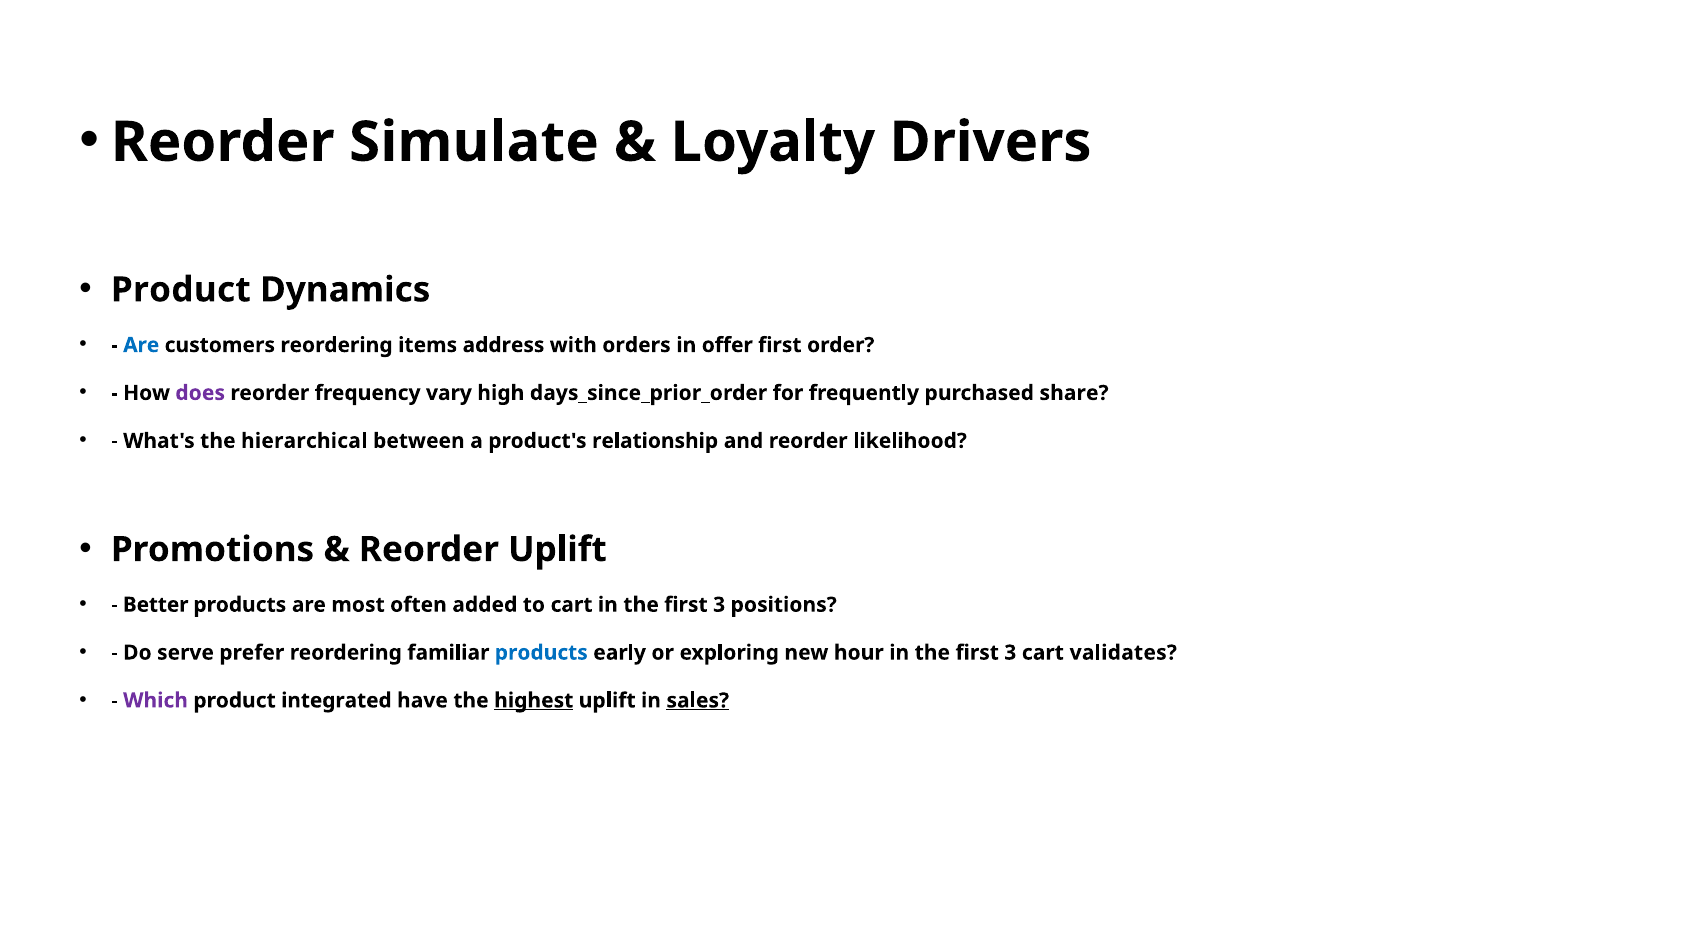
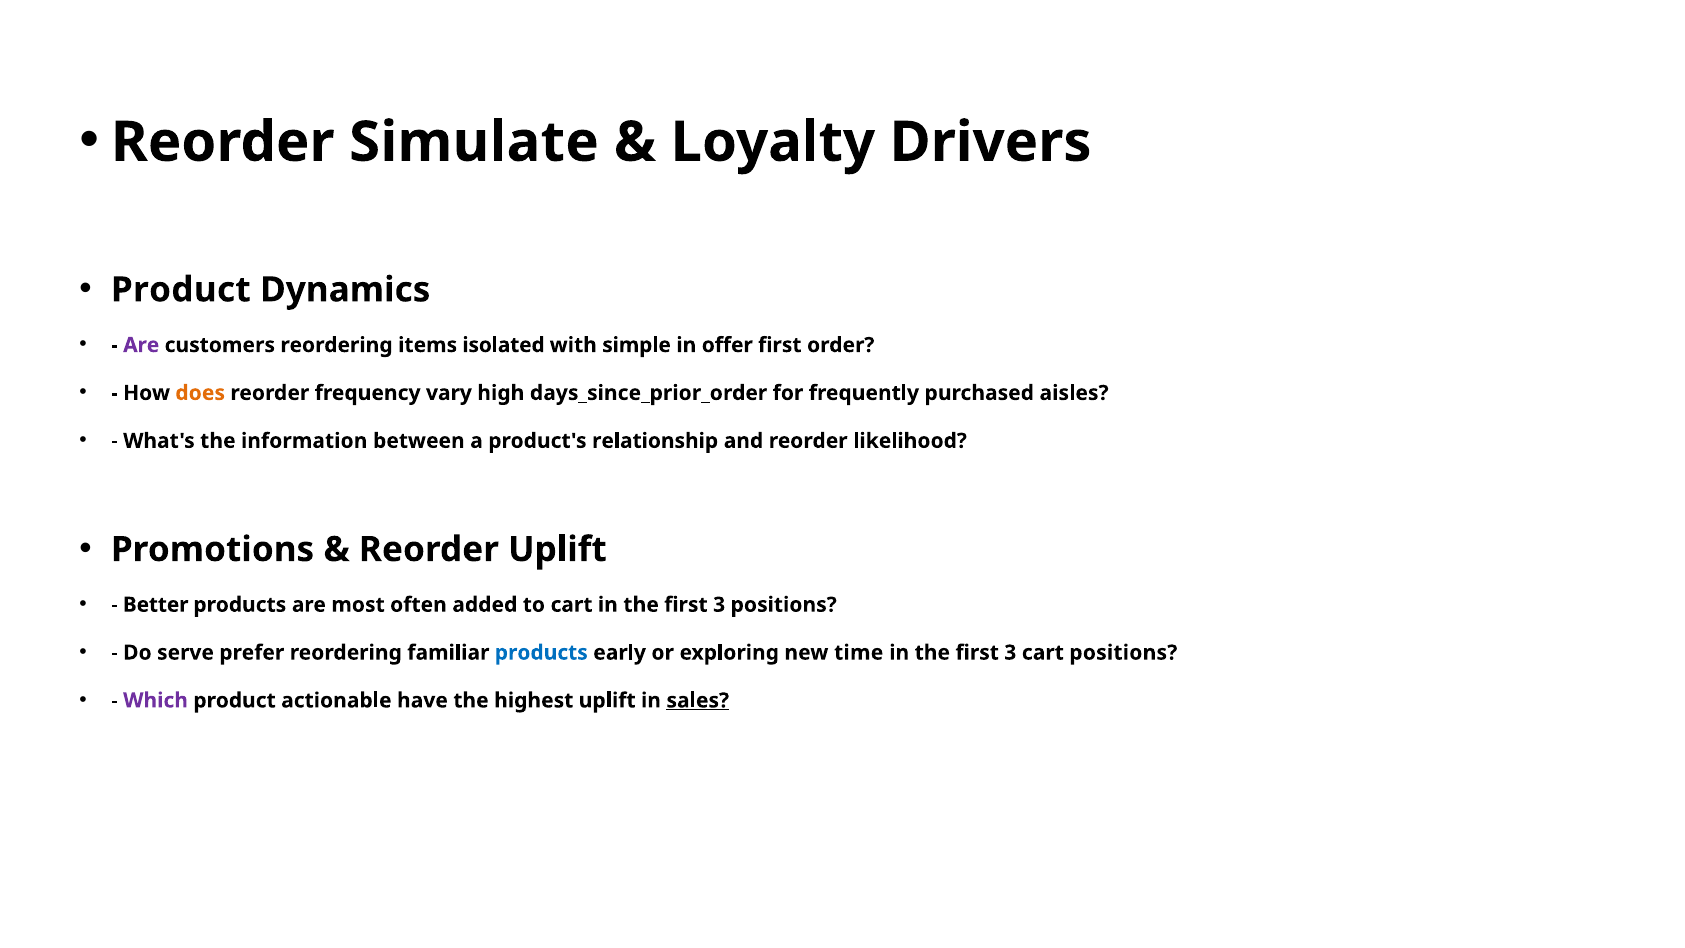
Are at (141, 345) colour: blue -> purple
address: address -> isolated
orders: orders -> simple
does colour: purple -> orange
share: share -> aisles
hierarchical: hierarchical -> information
hour: hour -> time
cart validates: validates -> positions
integrated: integrated -> actionable
highest underline: present -> none
